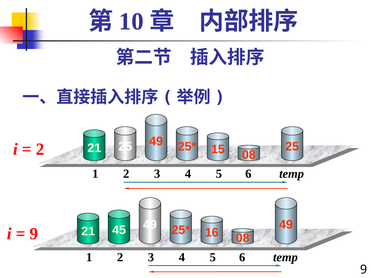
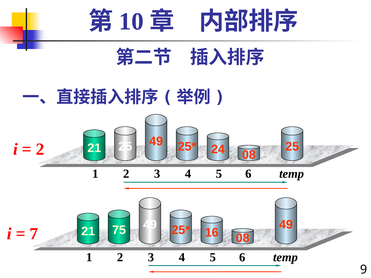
15: 15 -> 24
45: 45 -> 75
9 at (34, 234): 9 -> 7
